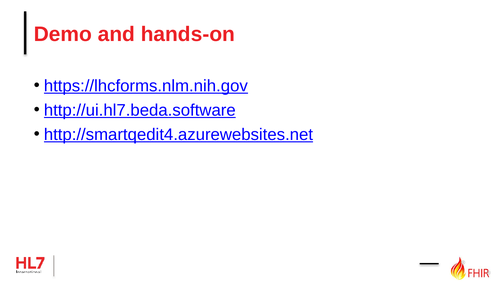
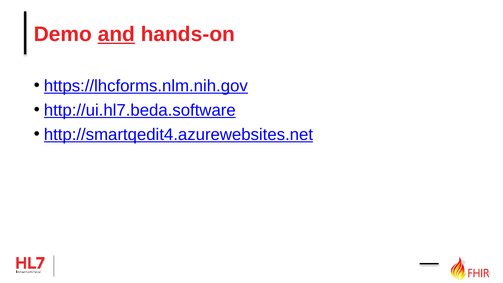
and underline: none -> present
